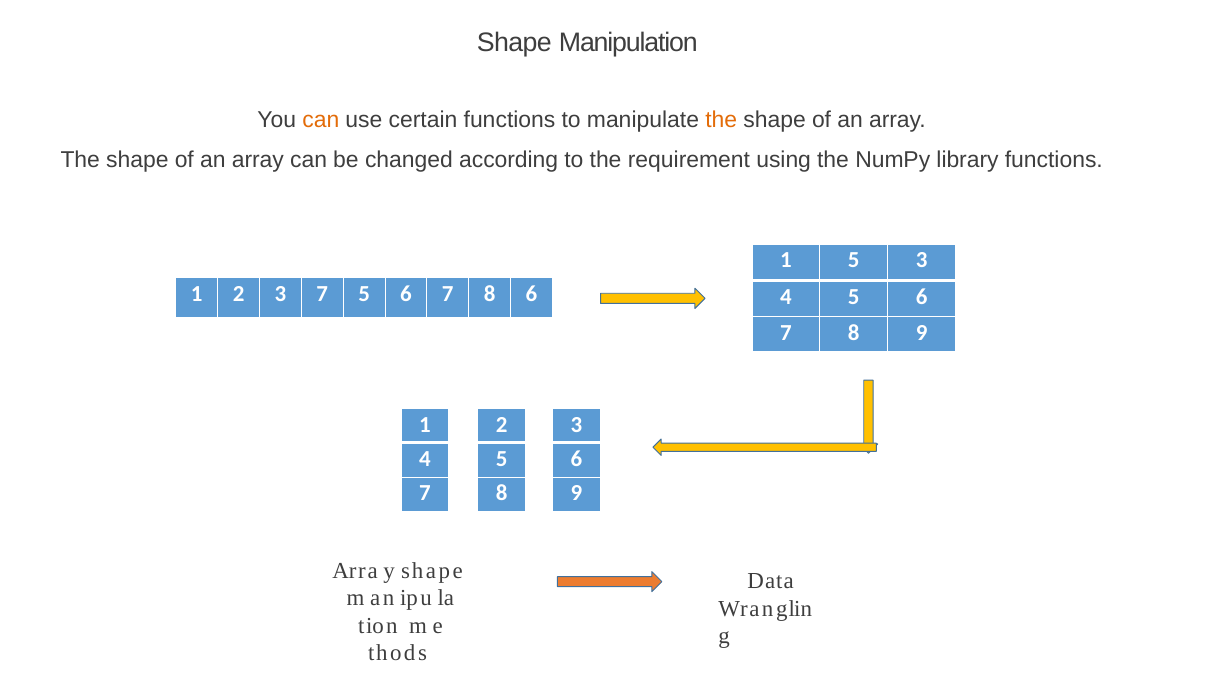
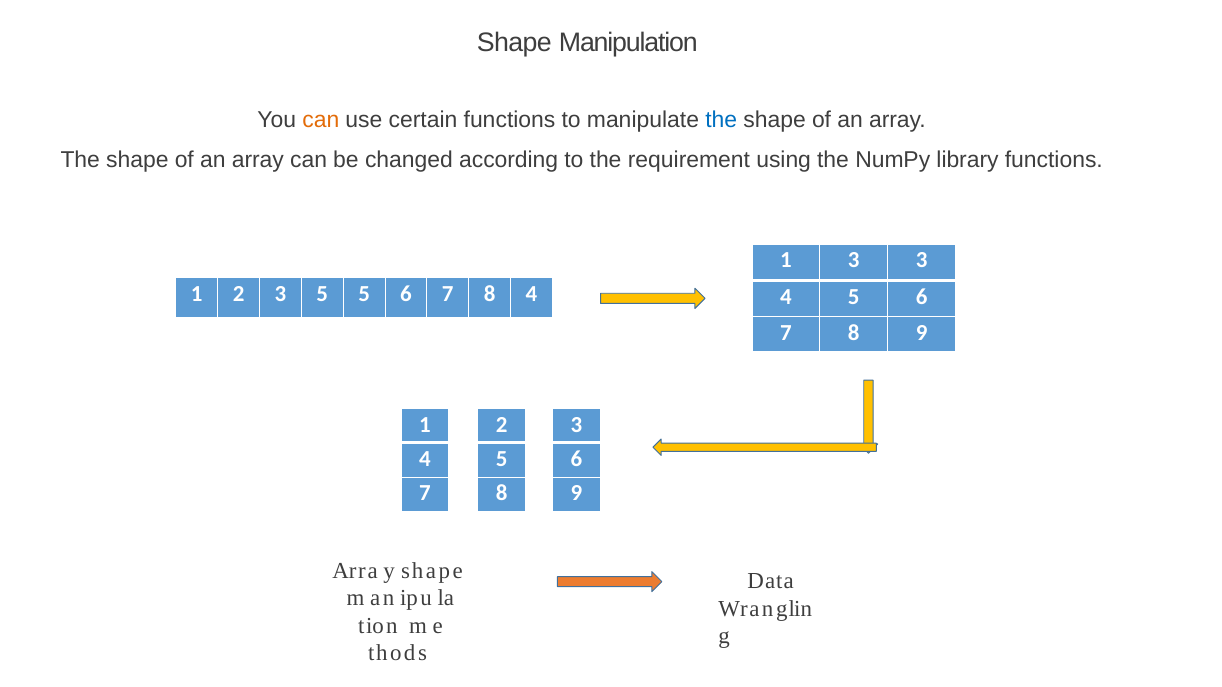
the at (721, 120) colour: orange -> blue
1 5: 5 -> 3
3 7: 7 -> 5
8 6: 6 -> 4
